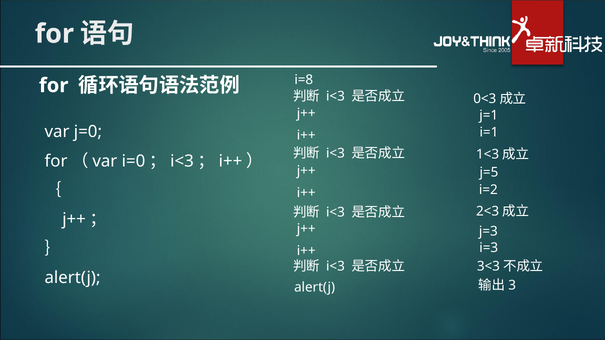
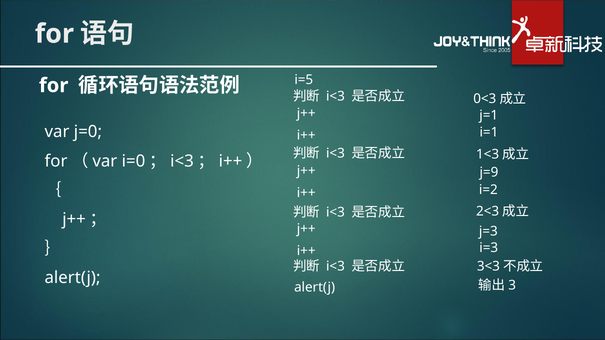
i=8: i=8 -> i=5
j=5: j=5 -> j=9
